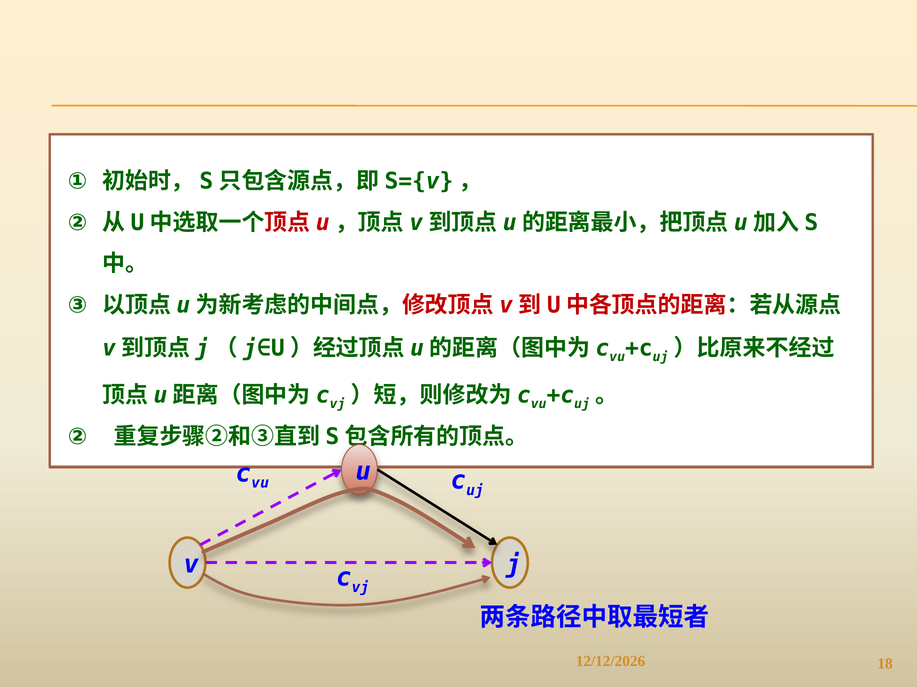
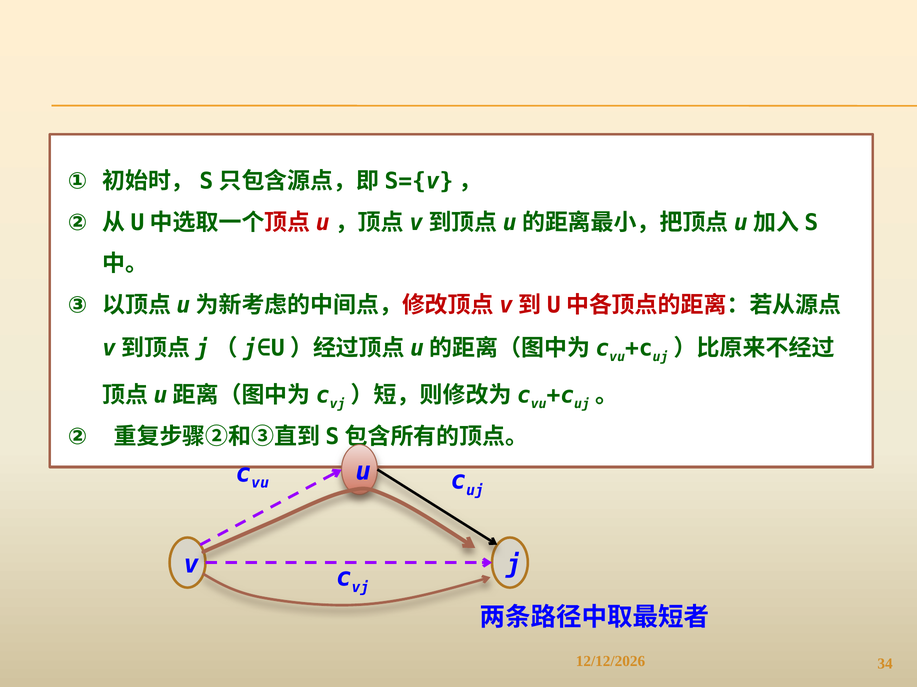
18: 18 -> 34
